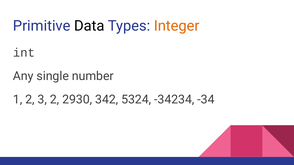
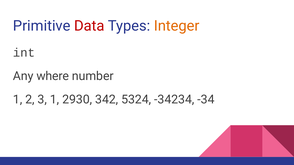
Data colour: black -> red
single: single -> where
3 2: 2 -> 1
